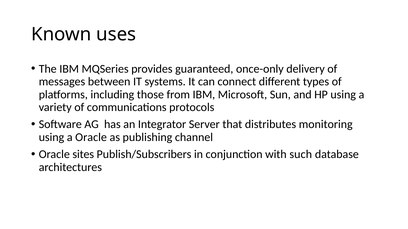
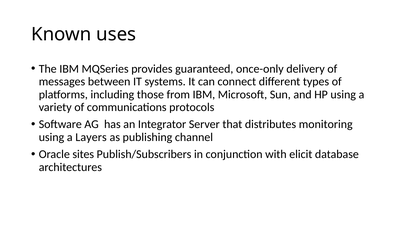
a Oracle: Oracle -> Layers
such: such -> elicit
